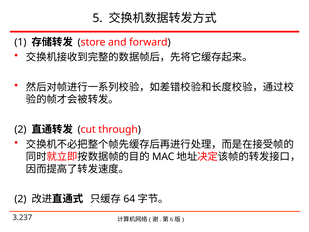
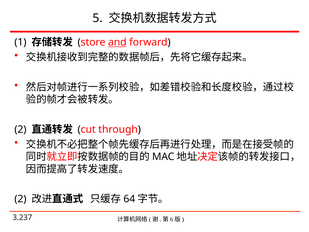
and underline: none -> present
